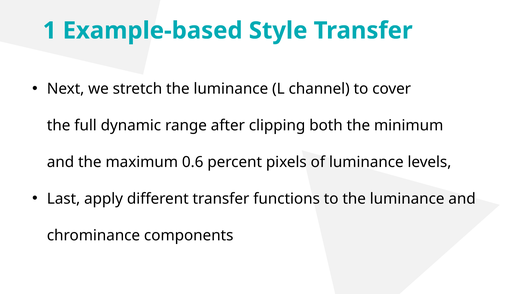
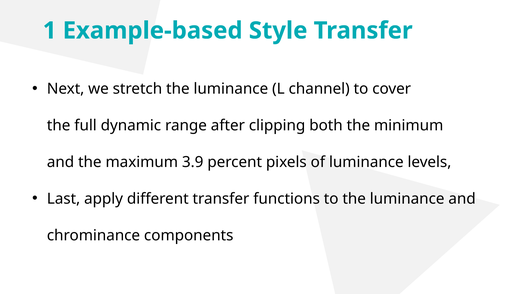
0.6: 0.6 -> 3.9
